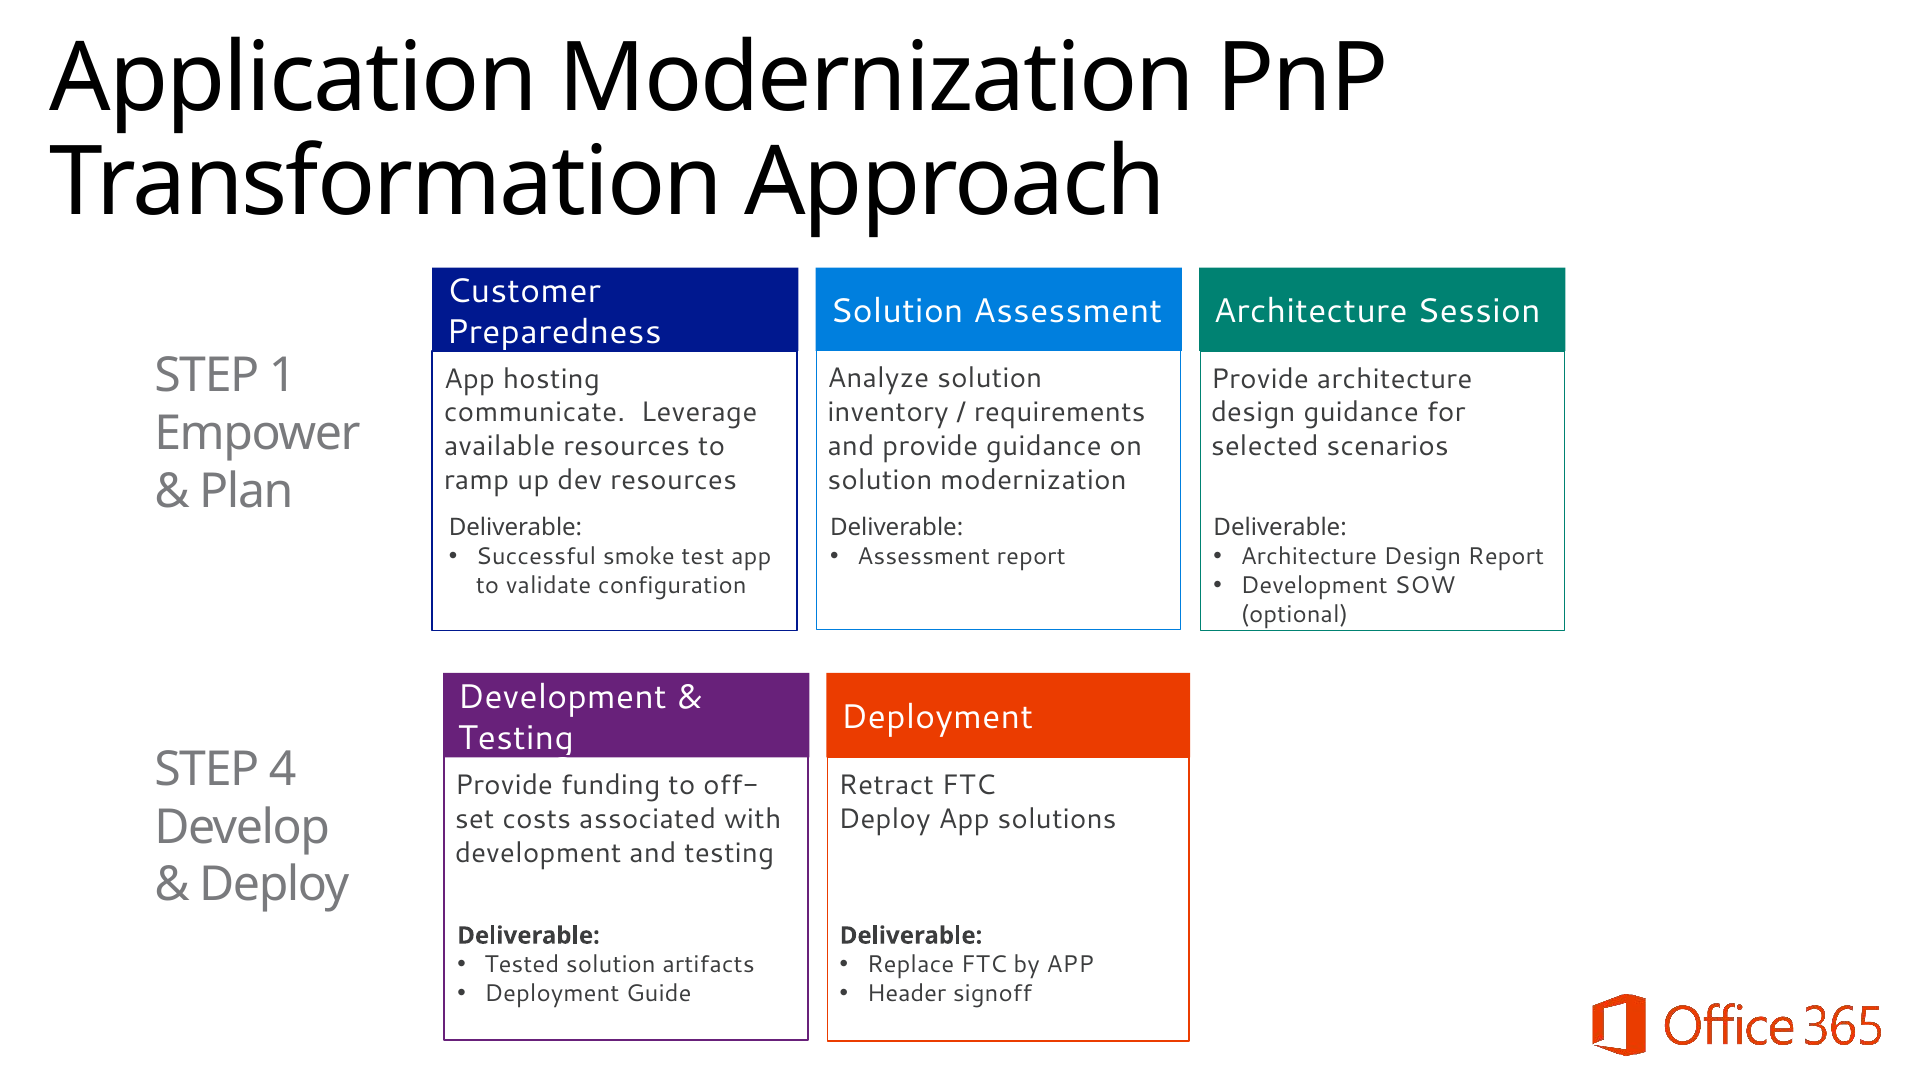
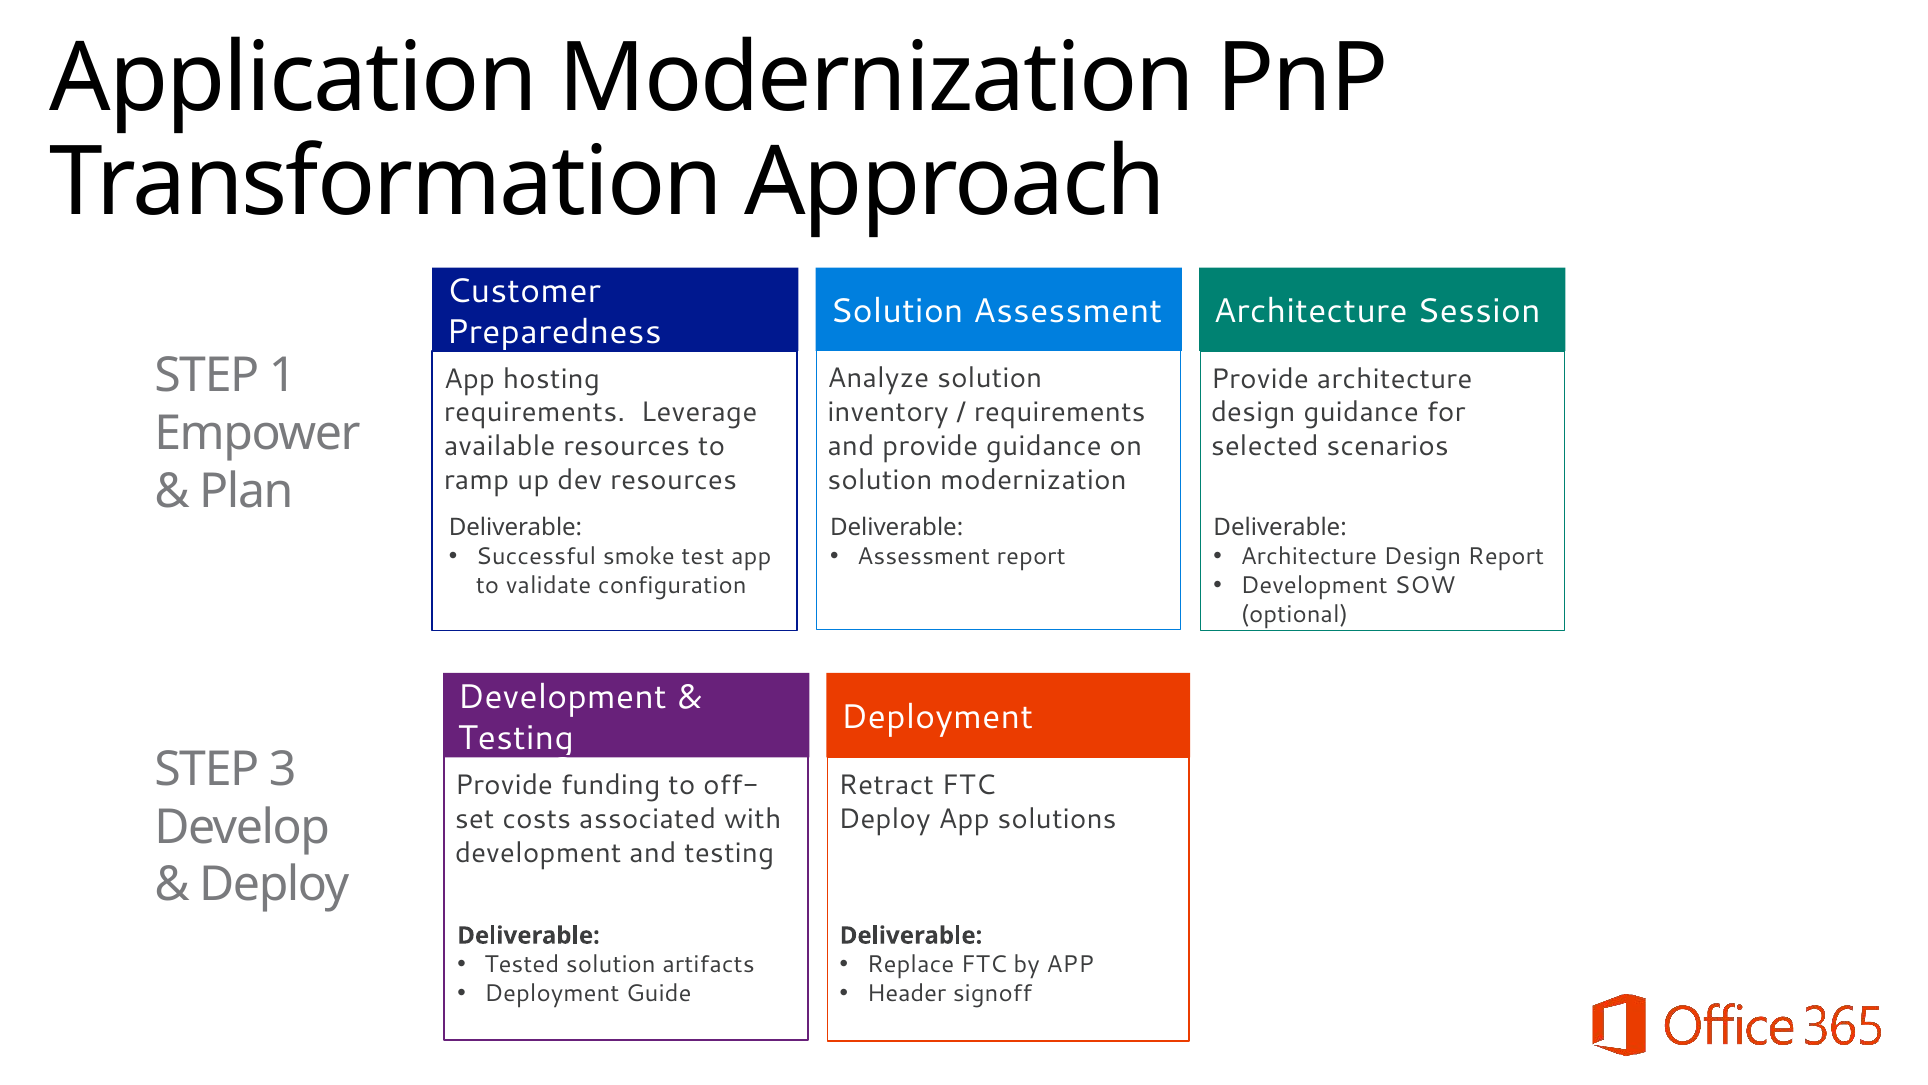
communicate at (535, 412): communicate -> requirements
4: 4 -> 3
